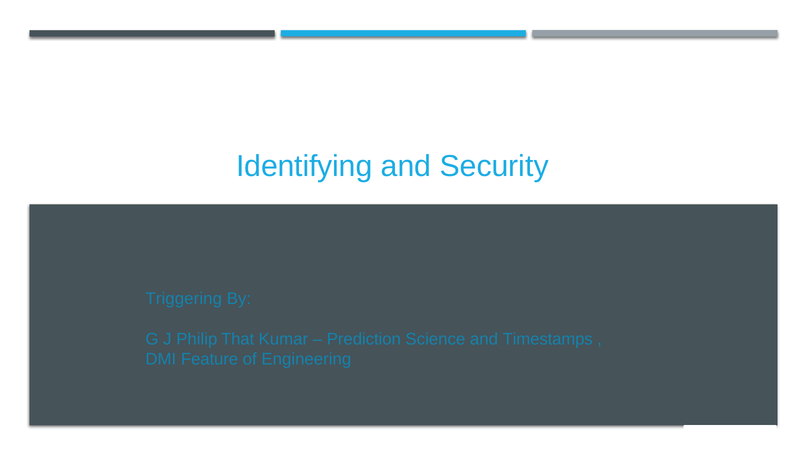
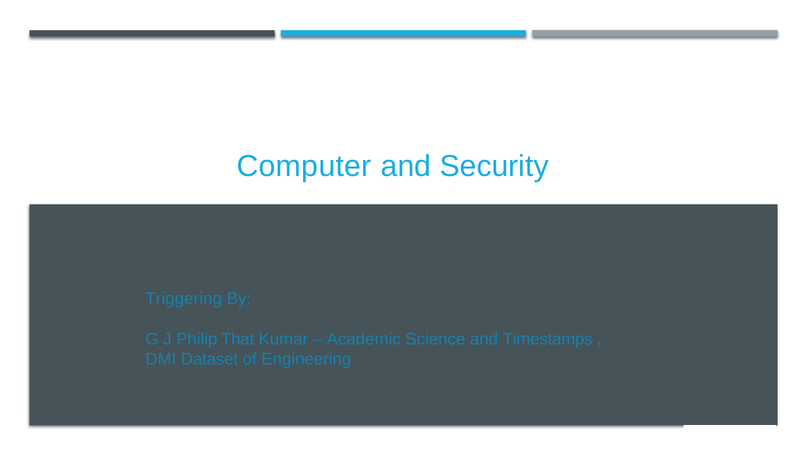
Identifying: Identifying -> Computer
Prediction: Prediction -> Academic
Feature: Feature -> Dataset
